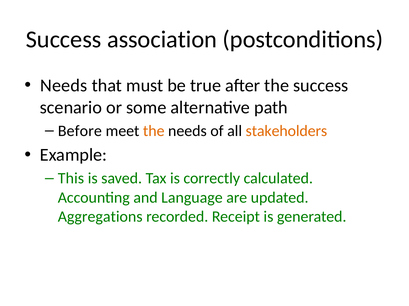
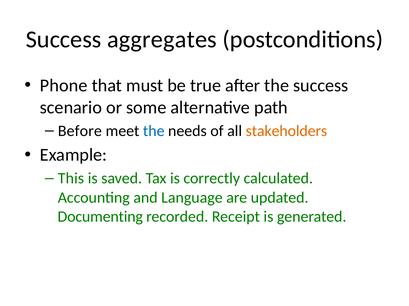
association: association -> aggregates
Needs at (64, 86): Needs -> Phone
the at (154, 131) colour: orange -> blue
Aggregations: Aggregations -> Documenting
